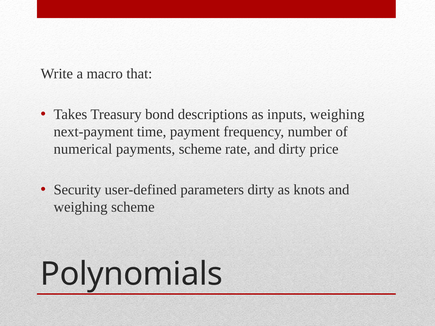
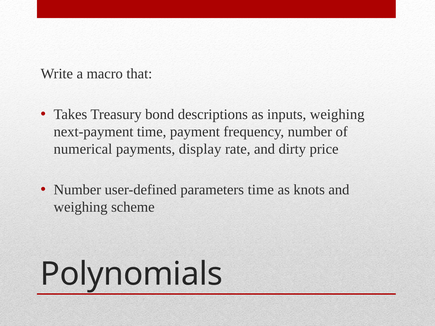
payments scheme: scheme -> display
Security at (77, 190): Security -> Number
parameters dirty: dirty -> time
